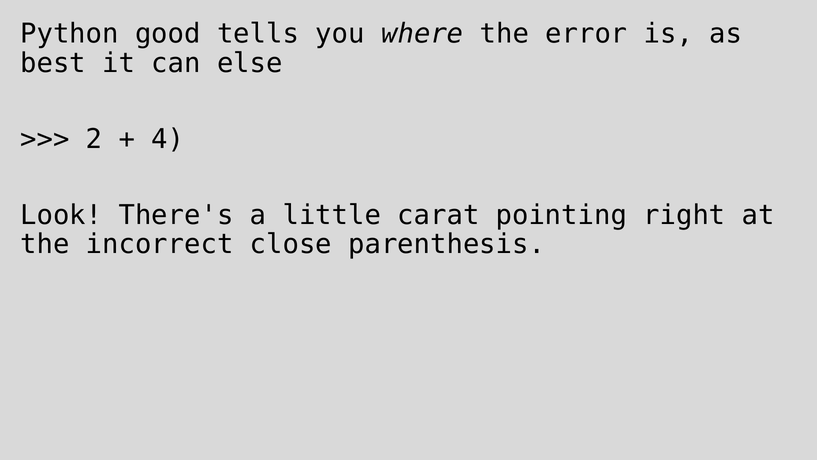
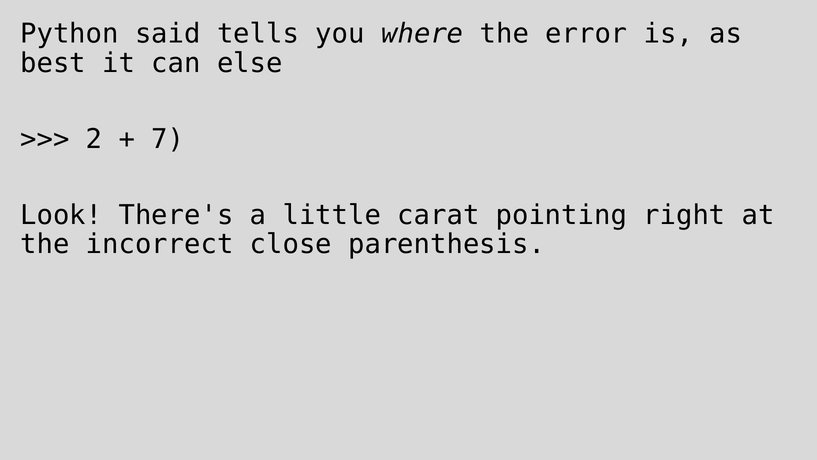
good: good -> said
4: 4 -> 7
